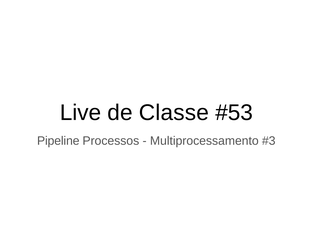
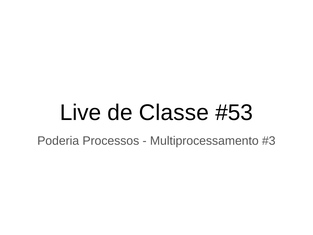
Pipeline: Pipeline -> Poderia
